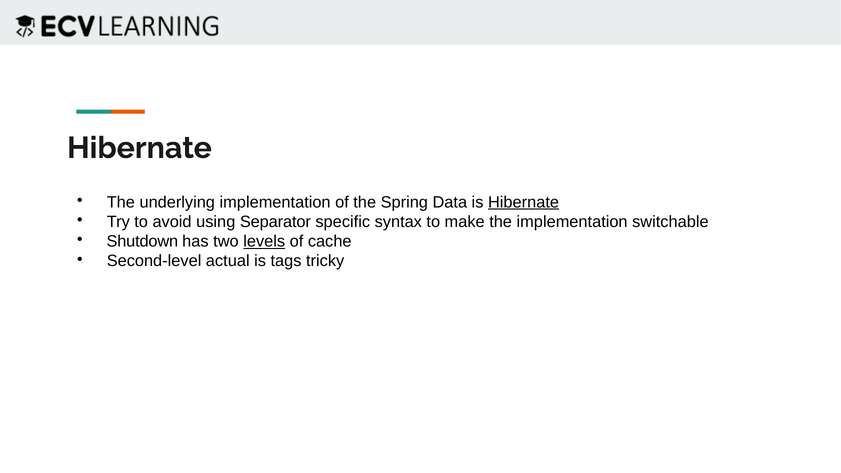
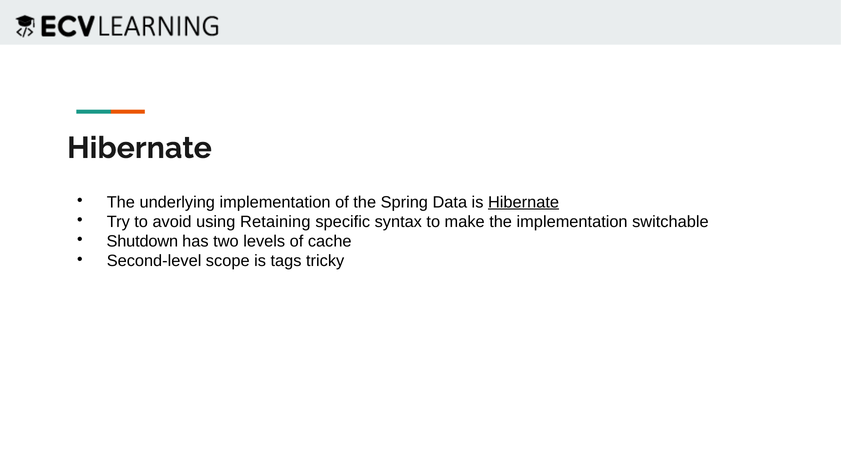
Separator: Separator -> Retaining
levels underline: present -> none
actual: actual -> scope
